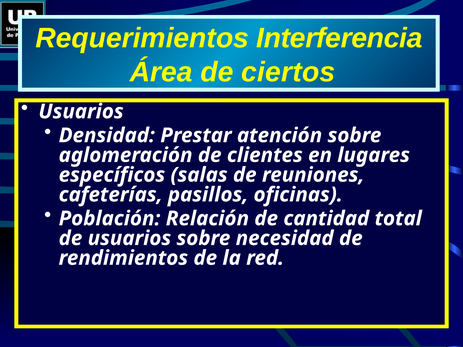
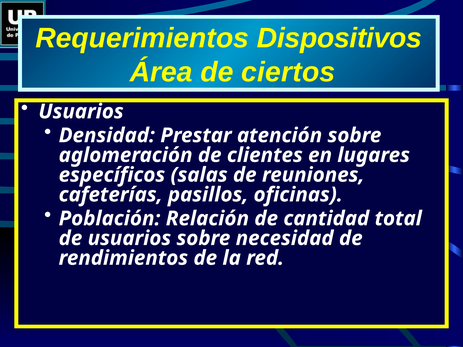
Interferencia: Interferencia -> Dispositivos
